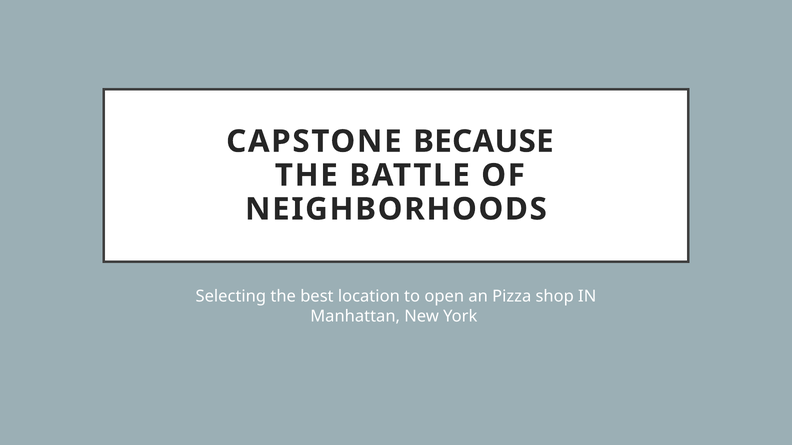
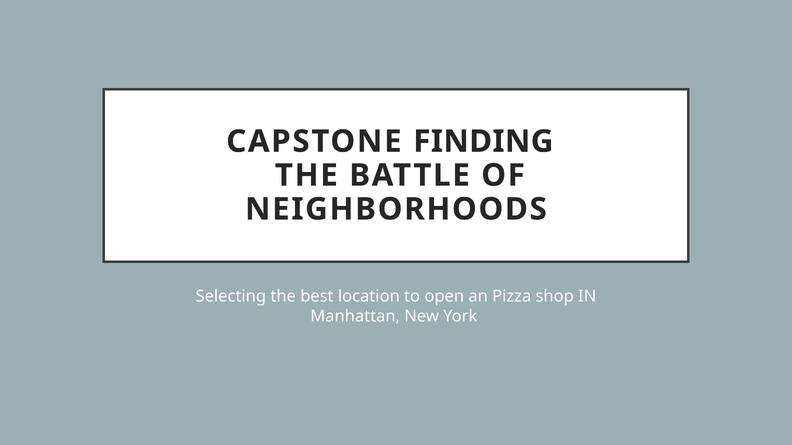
BECAUSE: BECAUSE -> FINDING
